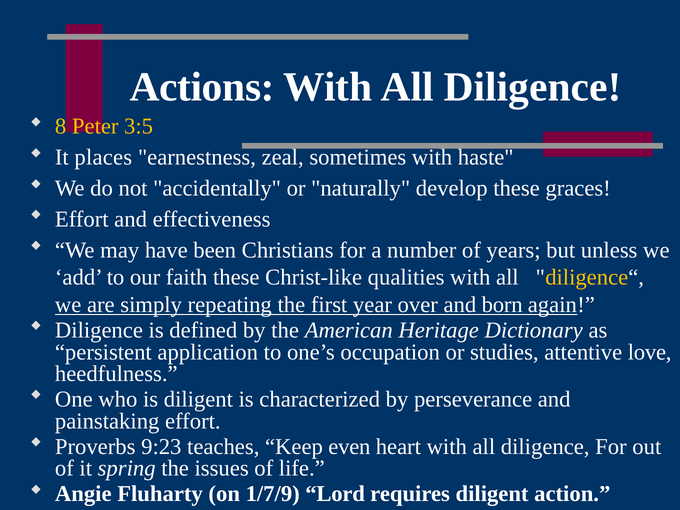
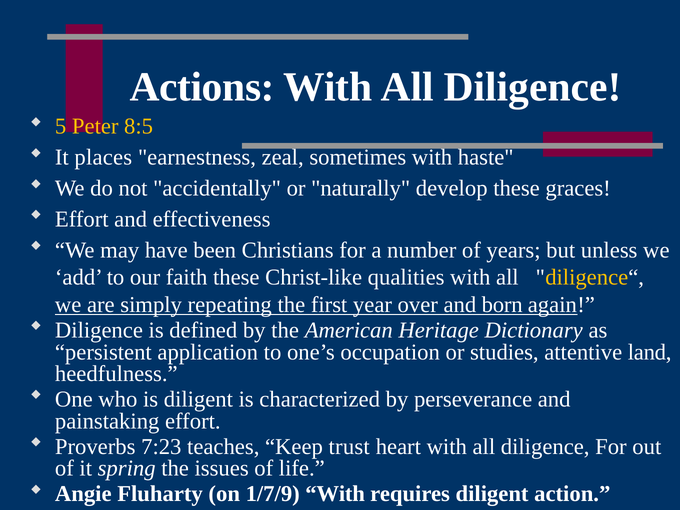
8: 8 -> 5
3:5: 3:5 -> 8:5
love: love -> land
9:23: 9:23 -> 7:23
even: even -> trust
1/7/9 Lord: Lord -> With
